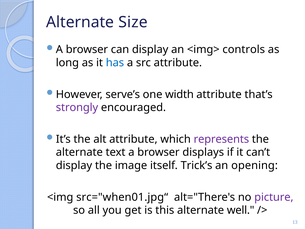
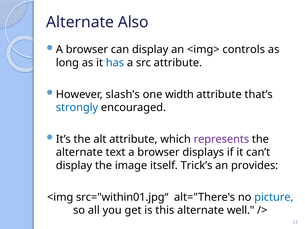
Size: Size -> Also
serve’s: serve’s -> slash’s
strongly colour: purple -> blue
opening: opening -> provides
src="when01.jpg“: src="when01.jpg“ -> src="within01.jpg“
picture colour: purple -> blue
